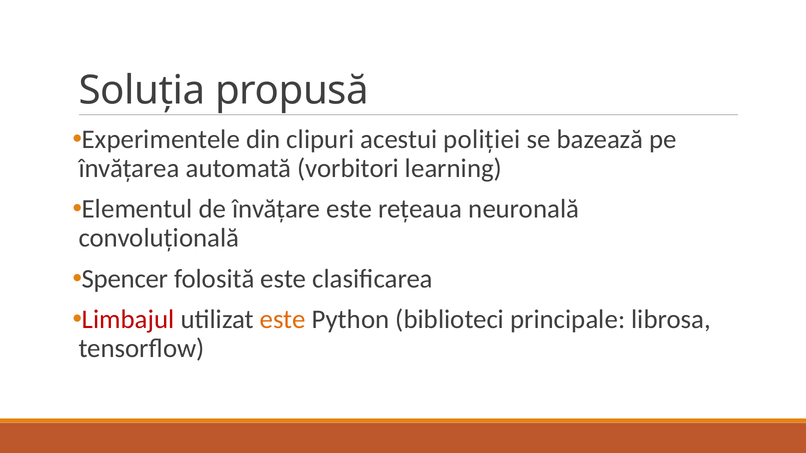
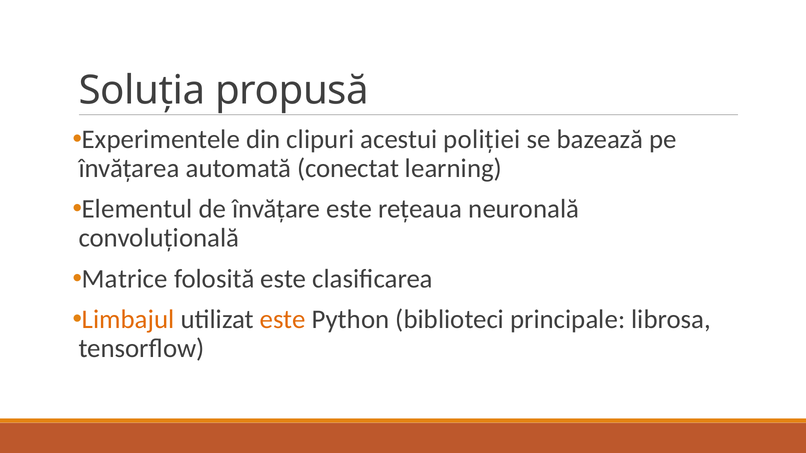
vorbitori: vorbitori -> conectat
Spencer: Spencer -> Matrice
Limbajul colour: red -> orange
